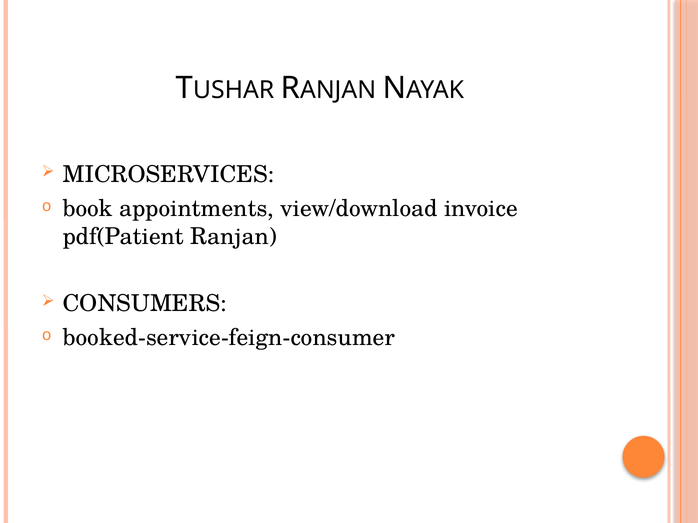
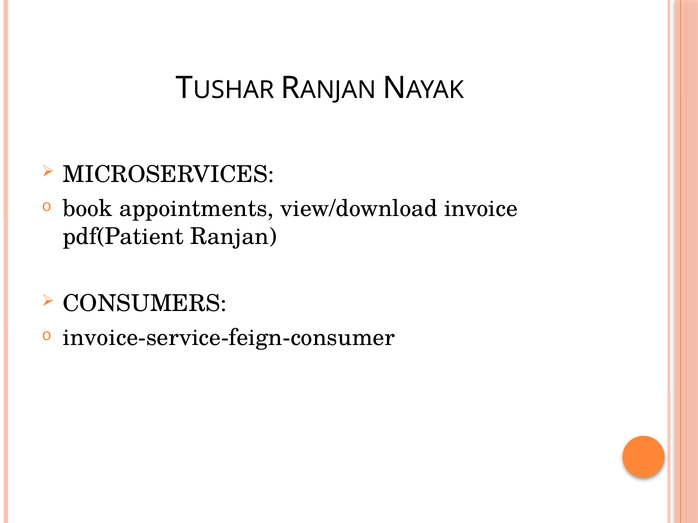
booked-service-feign-consumer: booked-service-feign-consumer -> invoice-service-feign-consumer
